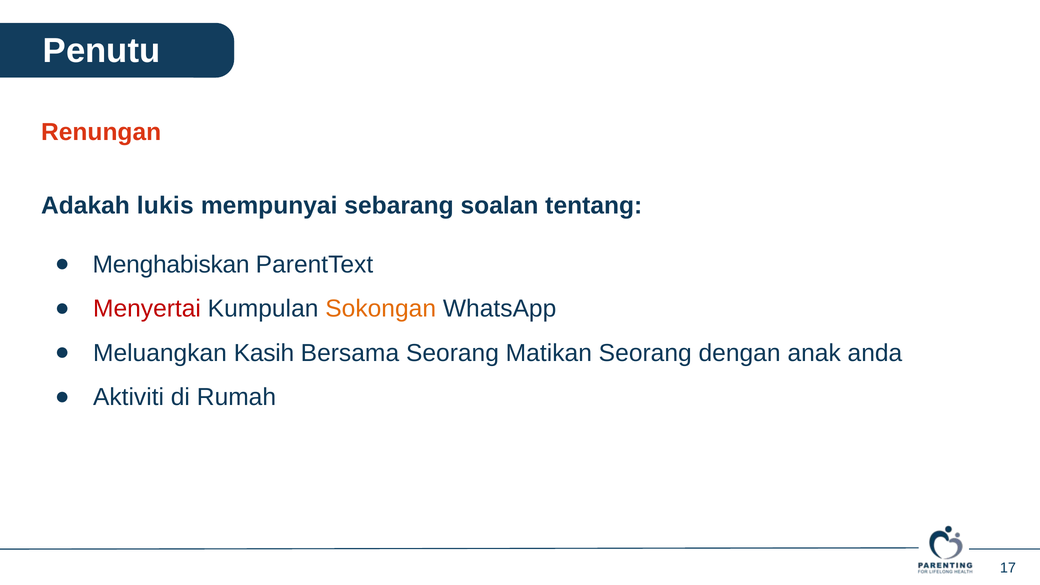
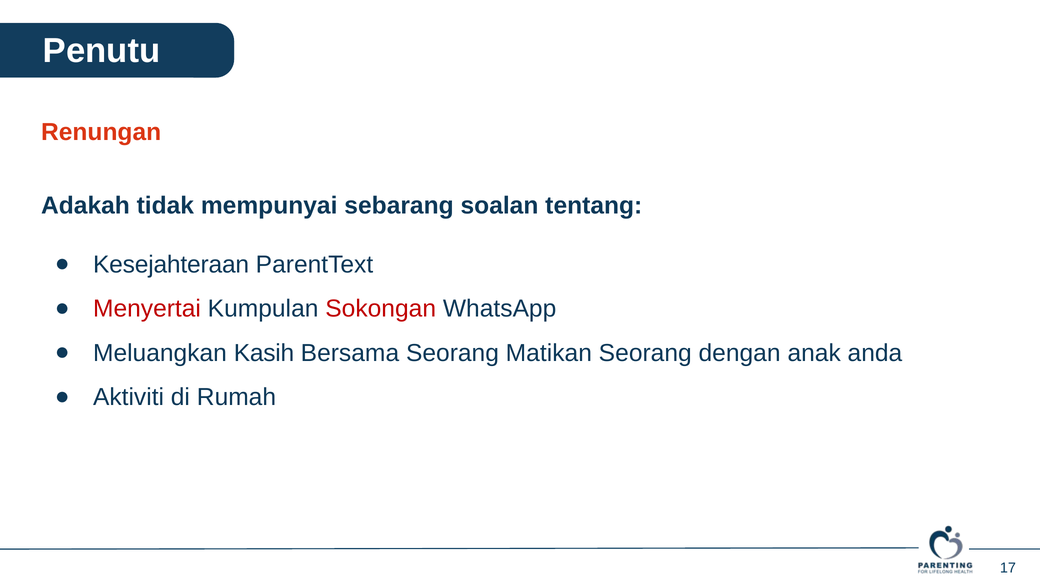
lukis: lukis -> tidak
Menghabiskan: Menghabiskan -> Kesejahteraan
Sokongan colour: orange -> red
